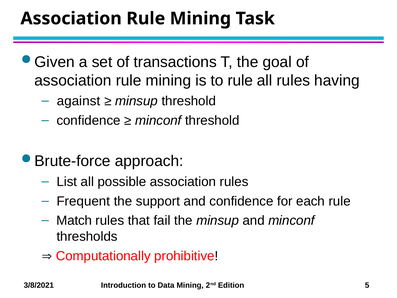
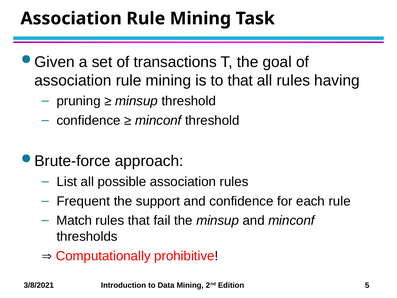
to rule: rule -> that
against: against -> pruning
